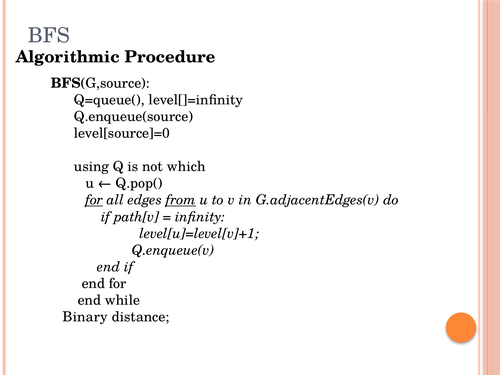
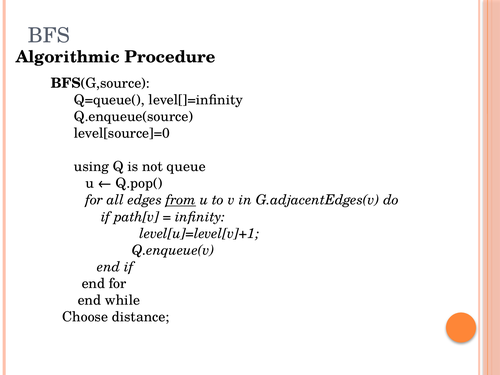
which: which -> queue
for at (94, 200) underline: present -> none
Binary: Binary -> Choose
